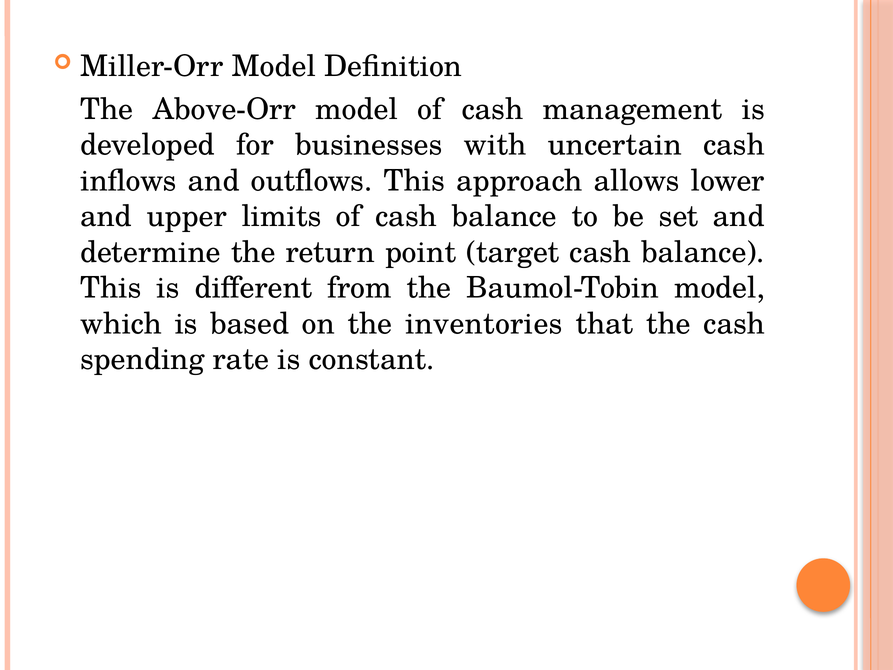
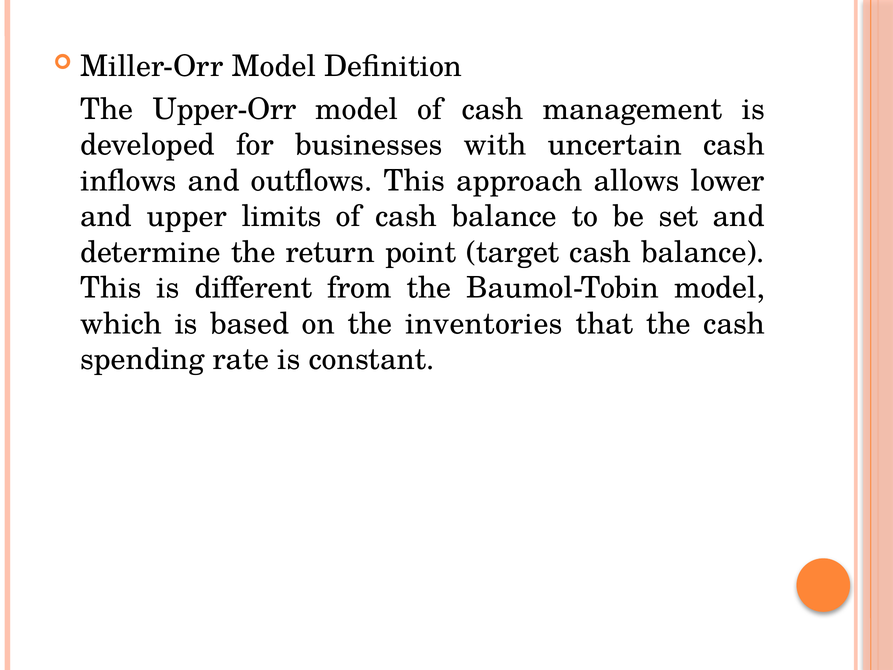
Above-Orr: Above-Orr -> Upper-Orr
